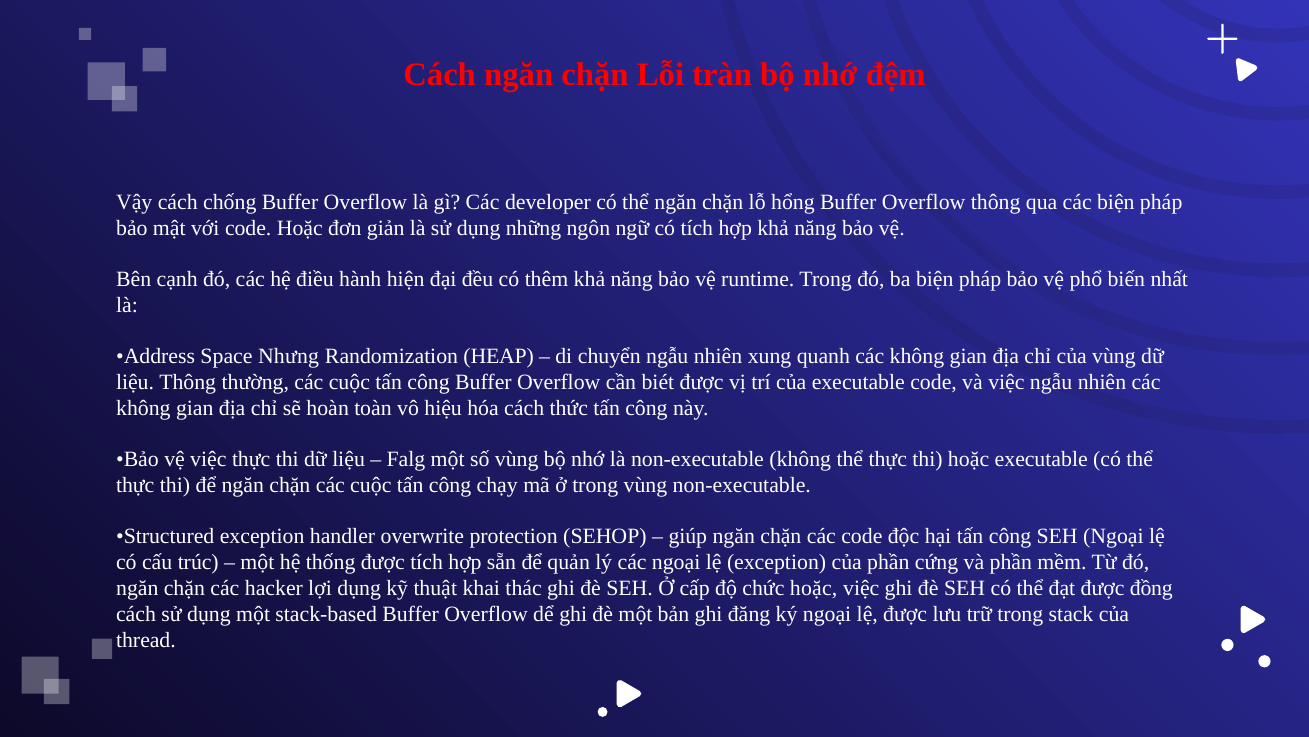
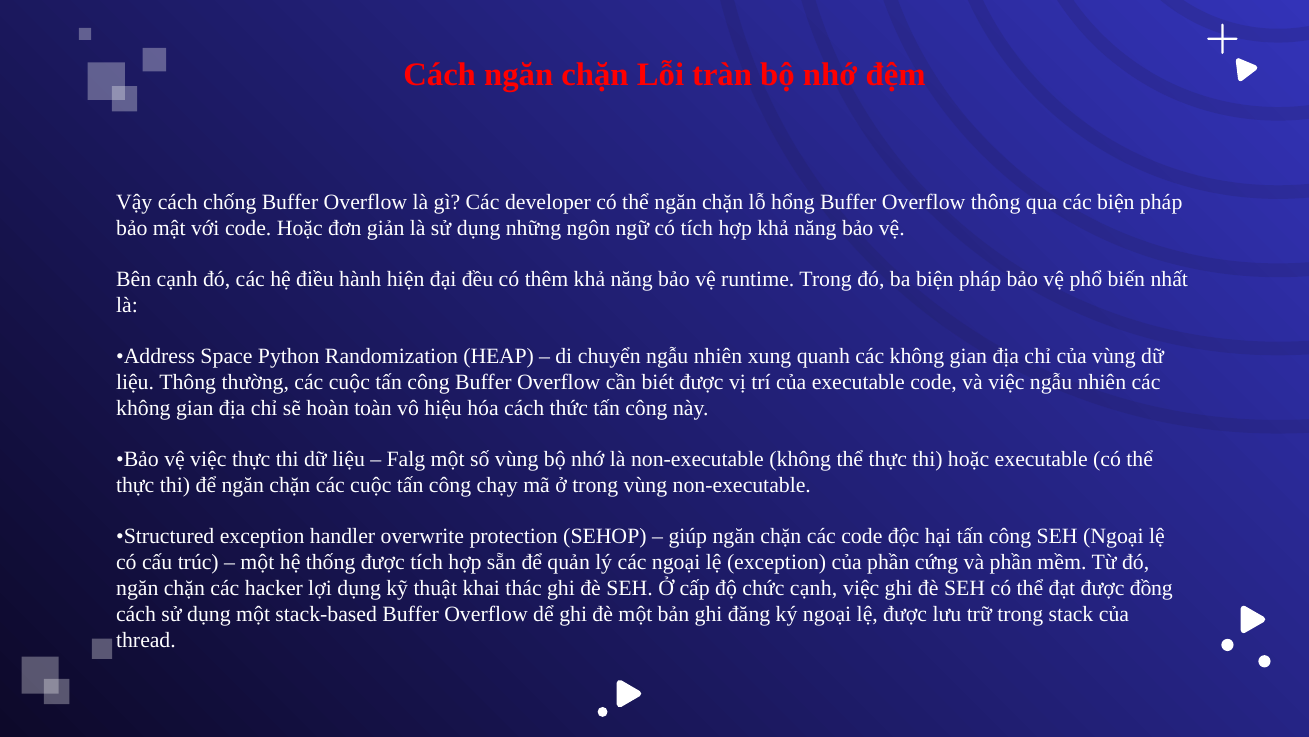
Nhưng: Nhưng -> Python
chức hoặc: hoặc -> cạnh
